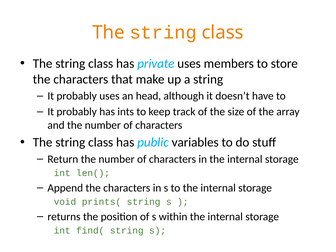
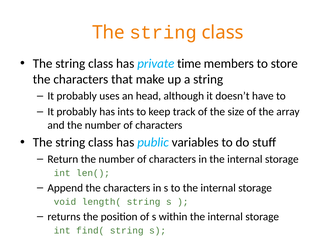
private uses: uses -> time
prints(: prints( -> length(
